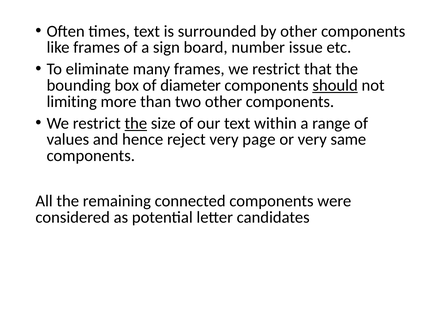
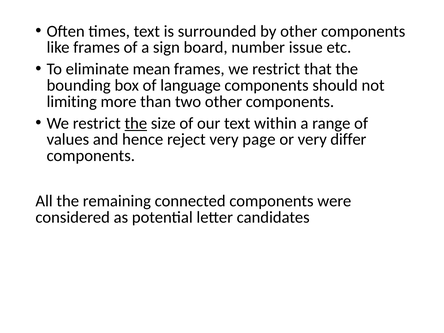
many: many -> mean
diameter: diameter -> language
should underline: present -> none
same: same -> differ
